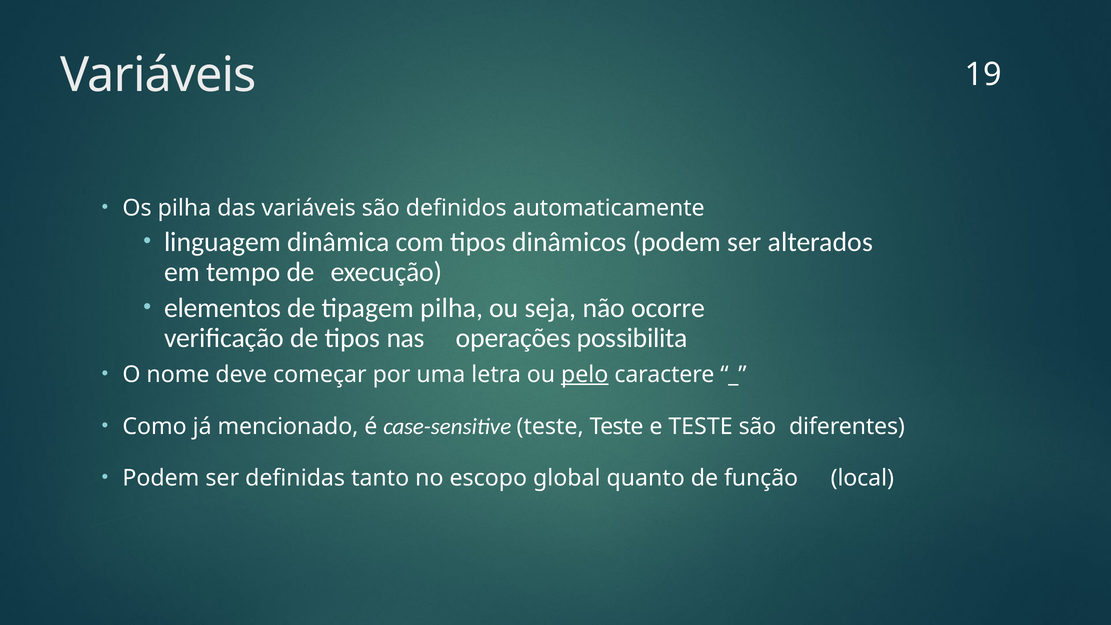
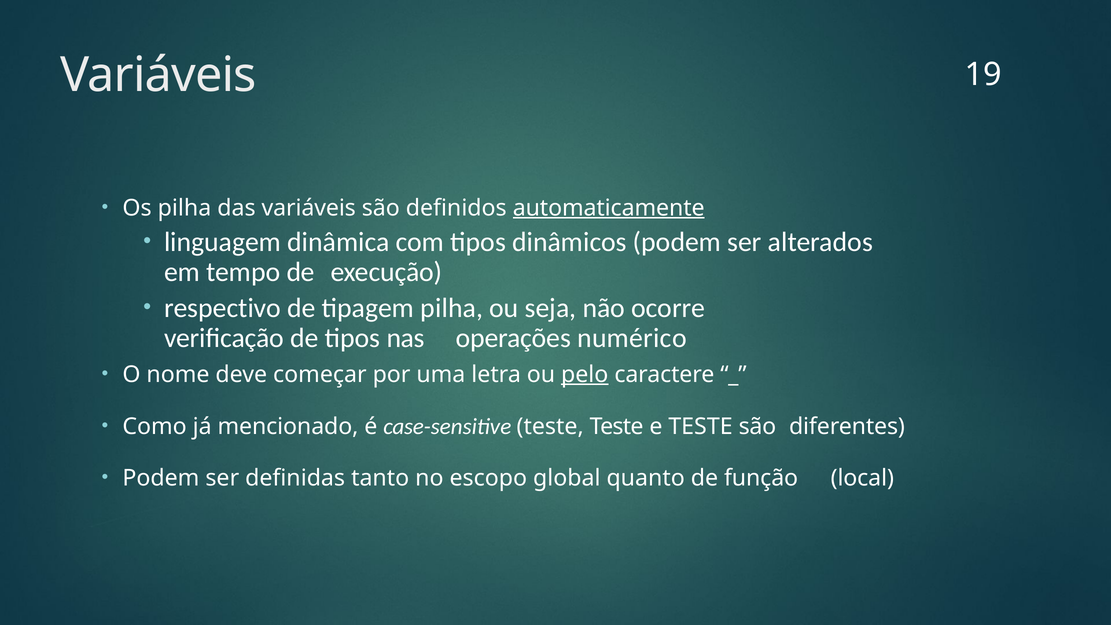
automaticamente underline: none -> present
elementos: elementos -> respectivo
possibilita: possibilita -> numérico
